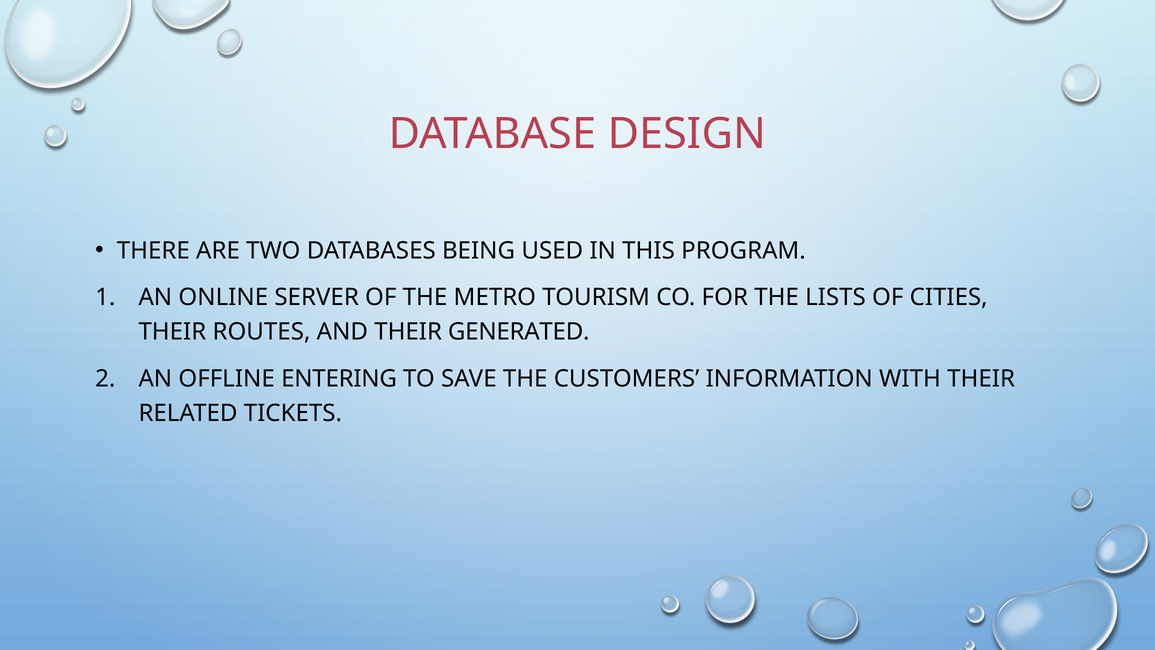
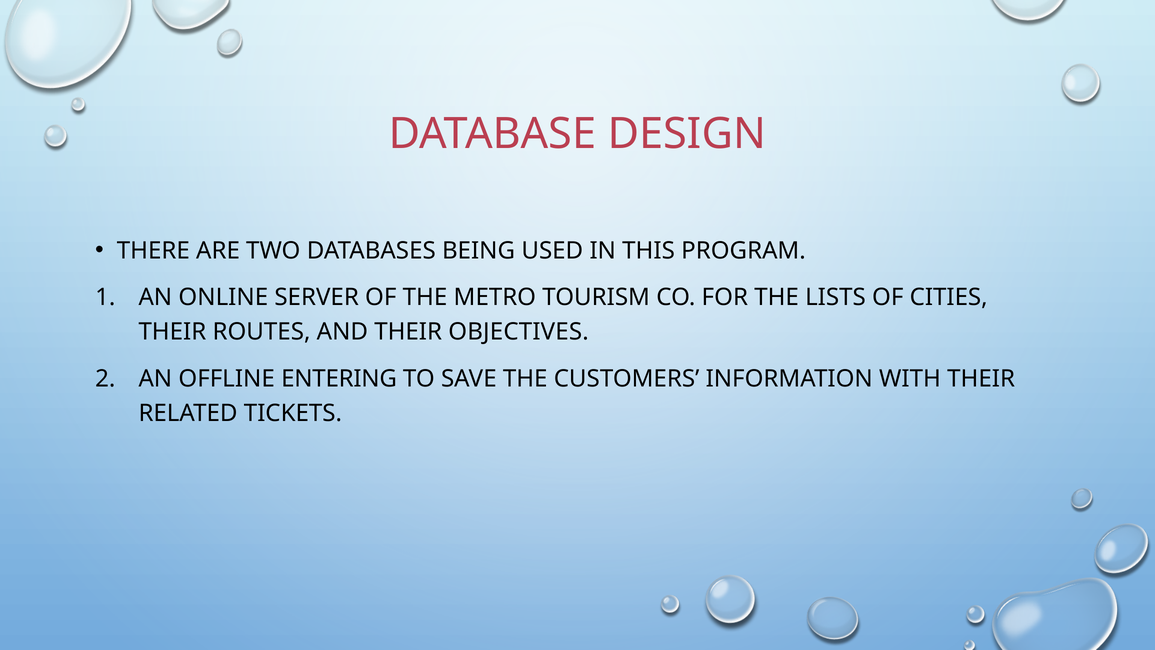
GENERATED: GENERATED -> OBJECTIVES
